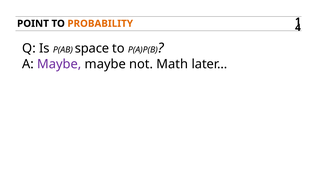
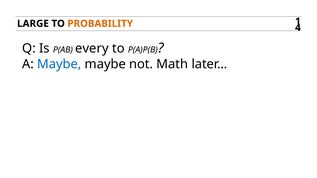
POINT: POINT -> LARGE
space: space -> every
Maybe at (59, 64) colour: purple -> blue
